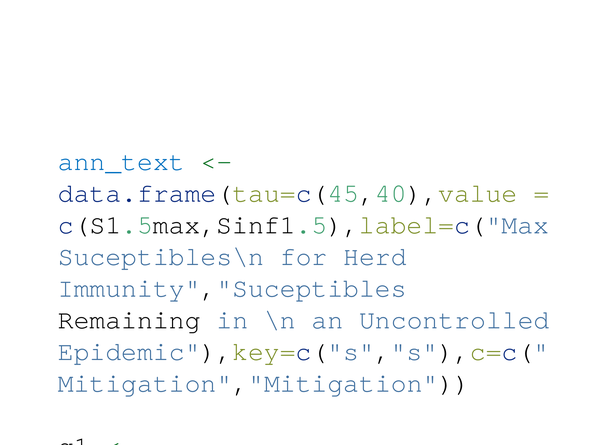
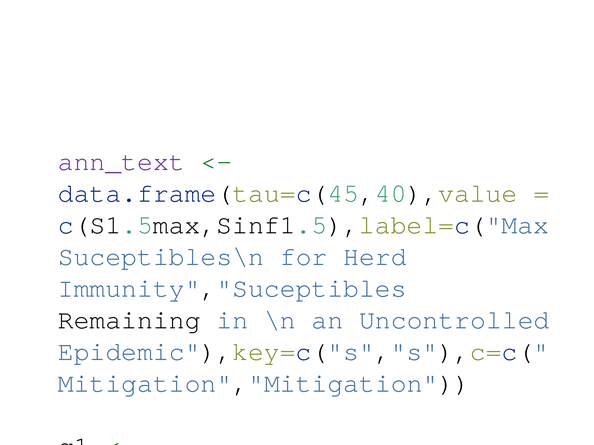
ann_text colour: blue -> purple
